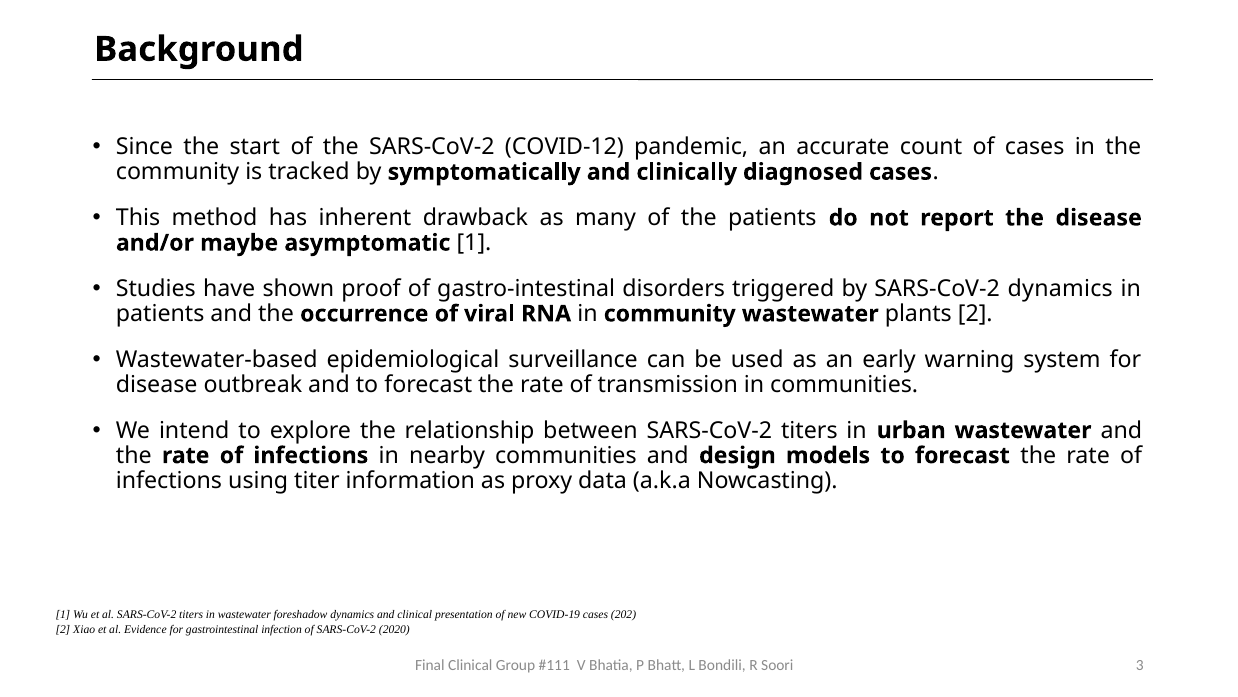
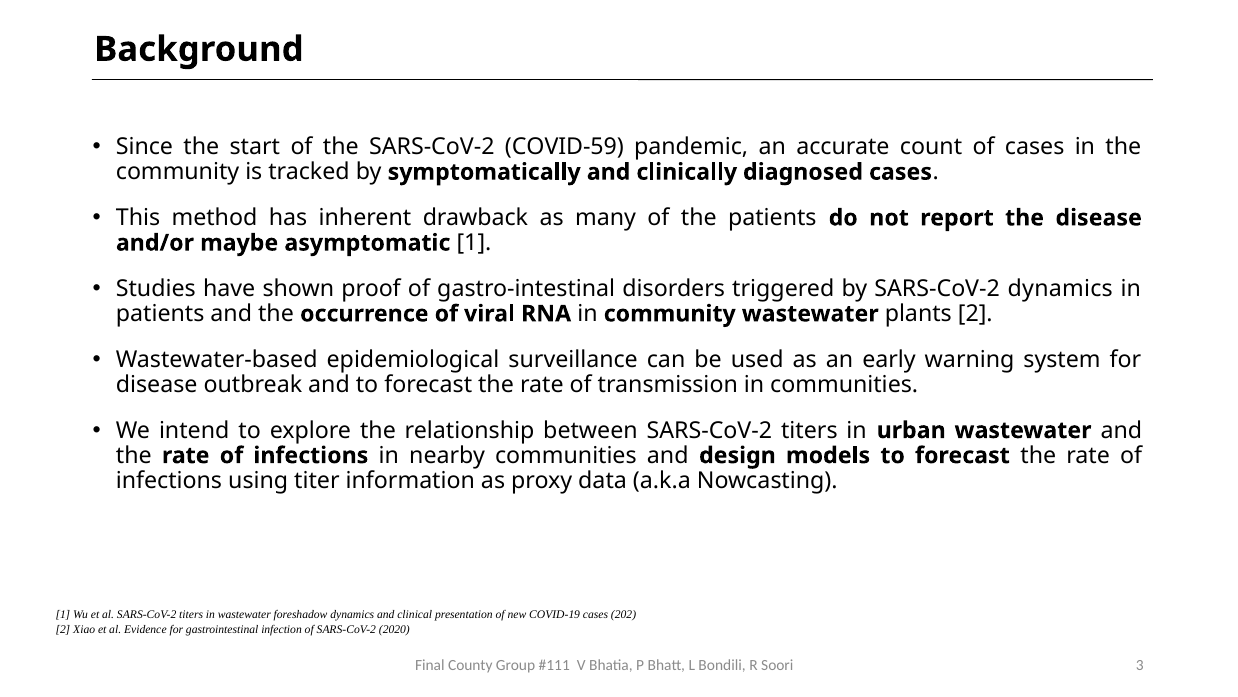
COVID-12: COVID-12 -> COVID-59
Final Clinical: Clinical -> County
